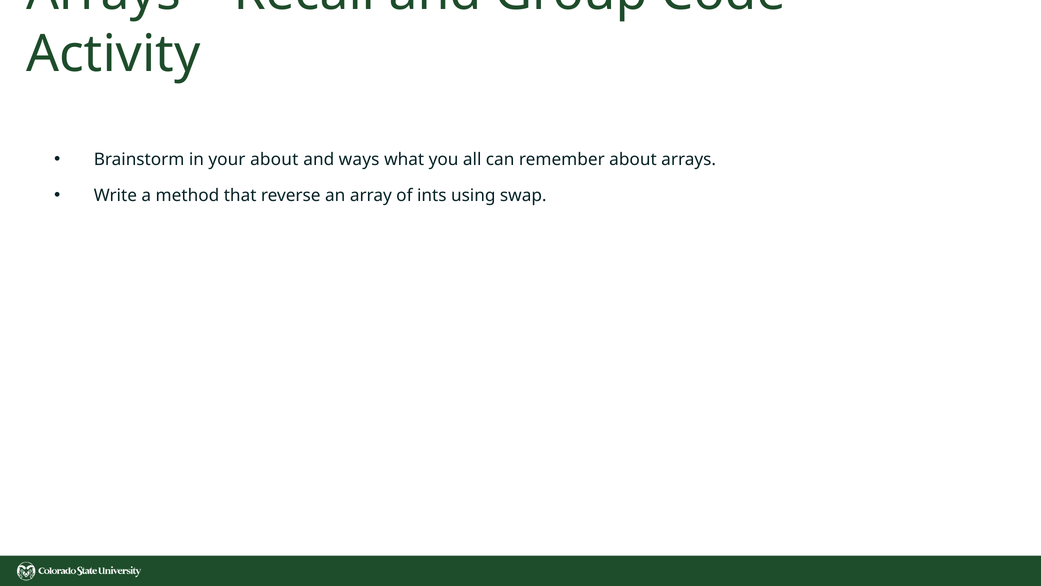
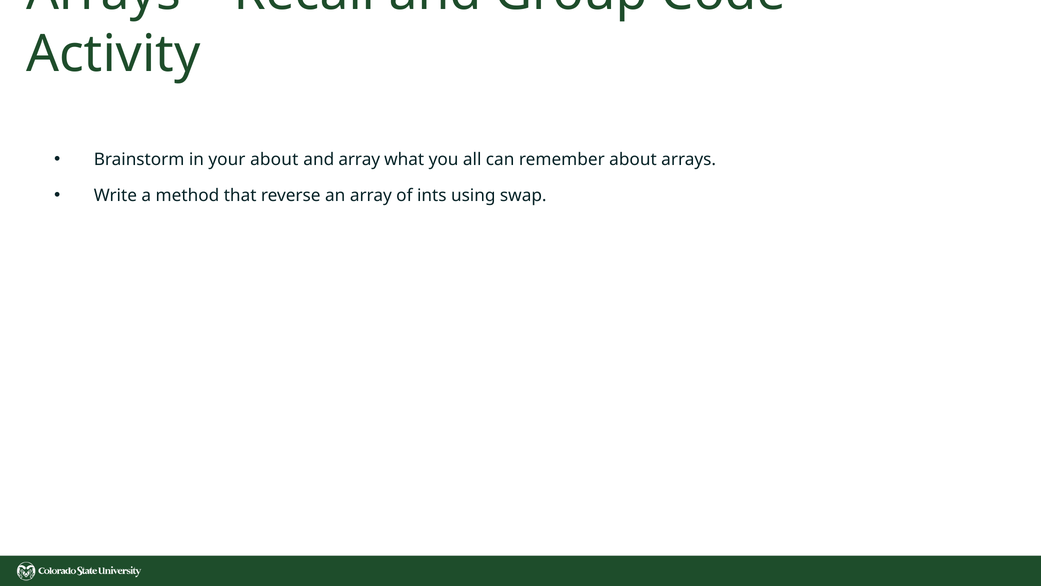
and ways: ways -> array
